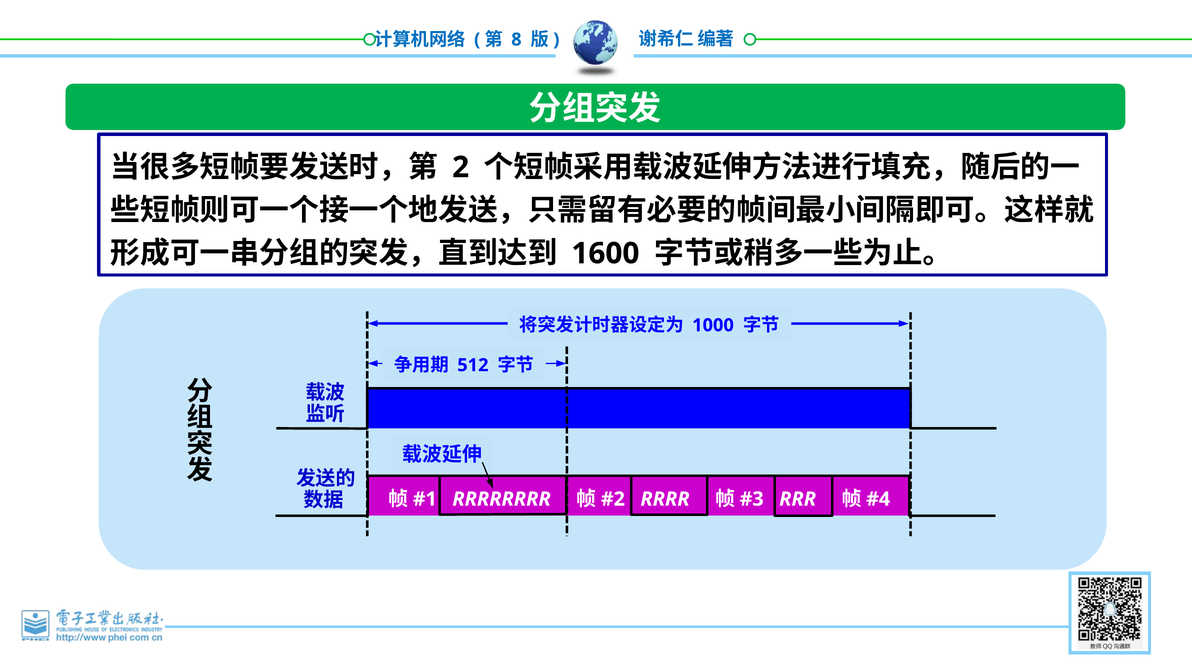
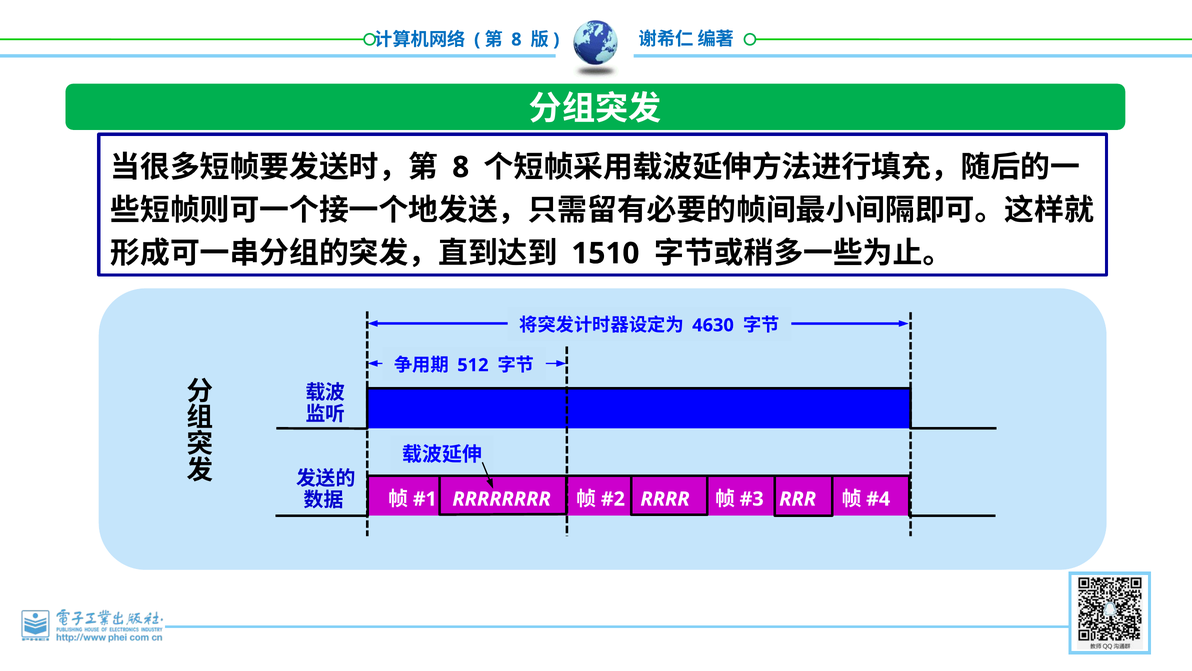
2 at (461, 167): 2 -> 8
1600: 1600 -> 1510
1000: 1000 -> 4630
